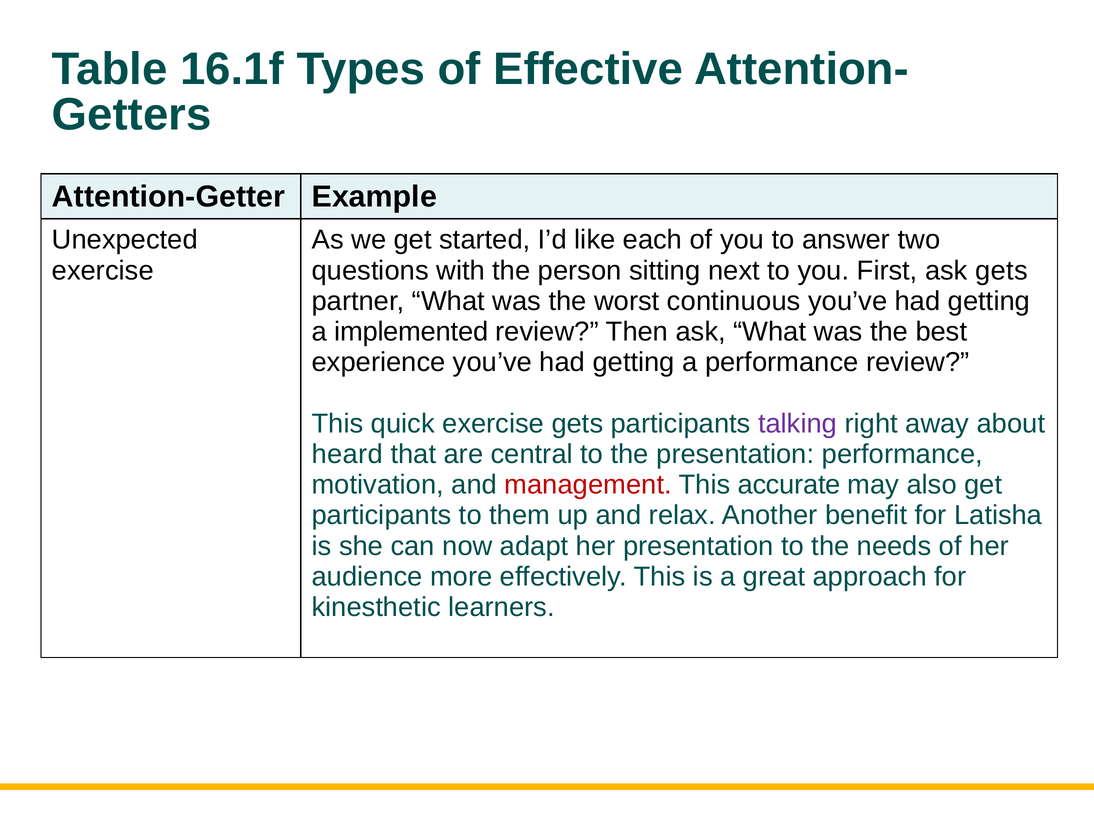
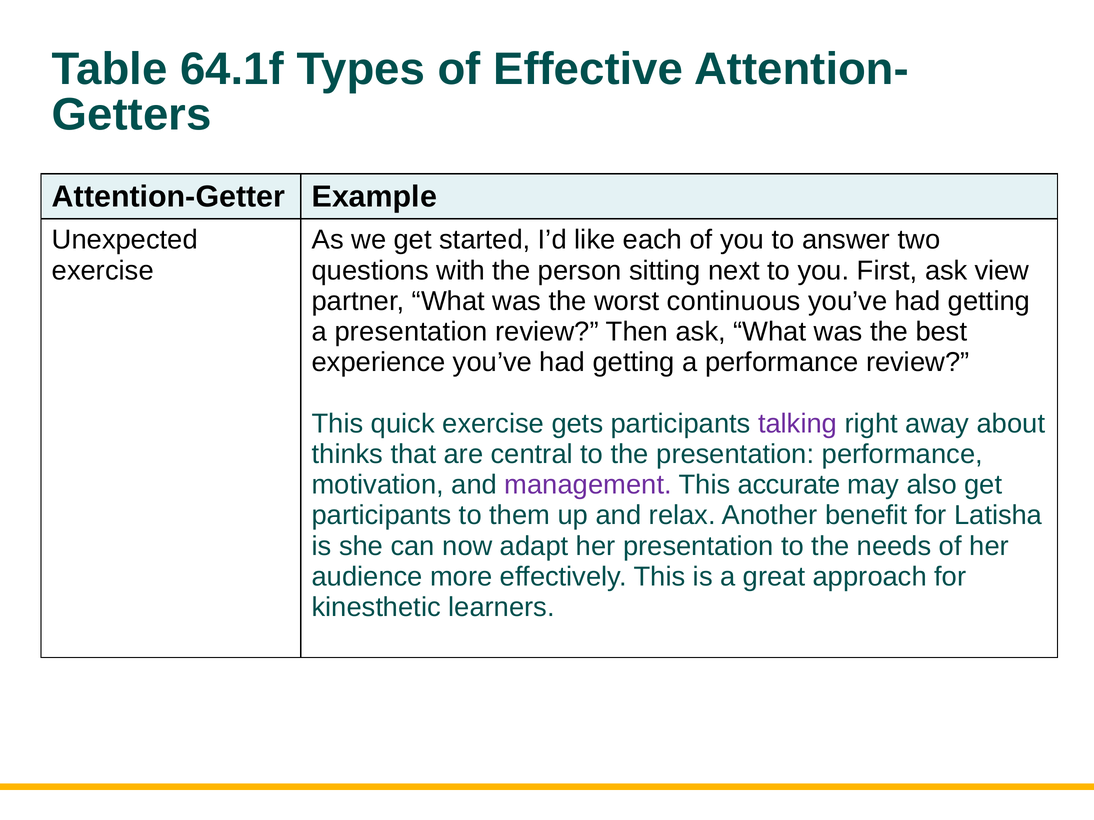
16.1f: 16.1f -> 64.1f
ask gets: gets -> view
a implemented: implemented -> presentation
heard: heard -> thinks
management colour: red -> purple
